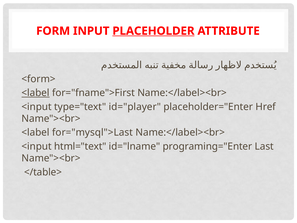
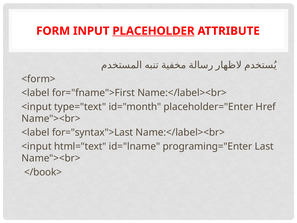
<label at (36, 93) underline: present -> none
id="player: id="player -> id="month
for="mysql">Last: for="mysql">Last -> for="syntax">Last
</table>: </table> -> </book>
